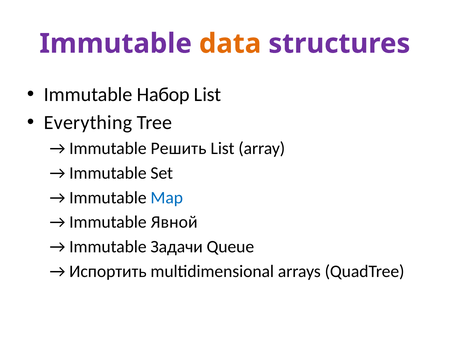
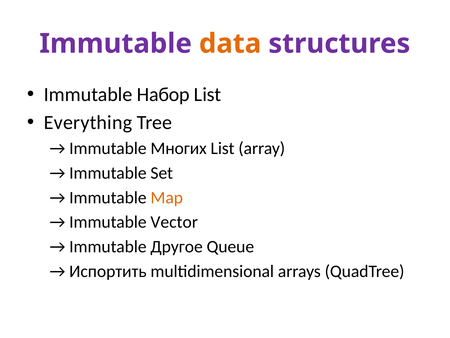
Решить: Решить -> Многих
Map colour: blue -> orange
Явной: Явной -> Vector
Задачи: Задачи -> Другое
